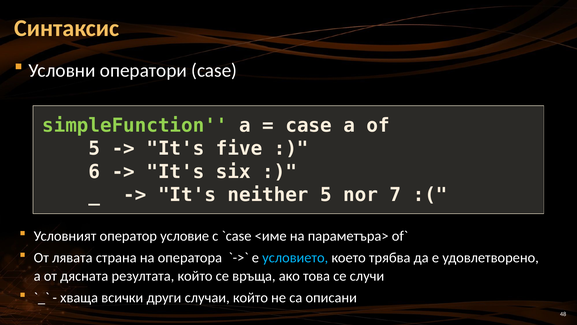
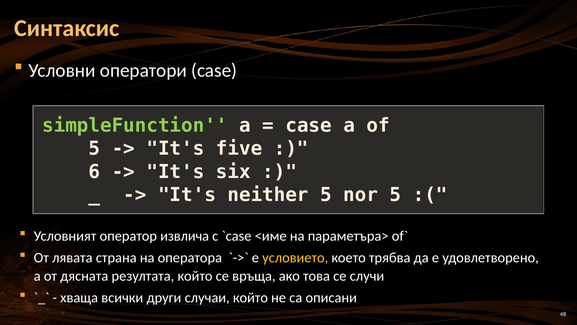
nor 7: 7 -> 5
условие: условие -> извлича
условието colour: light blue -> yellow
